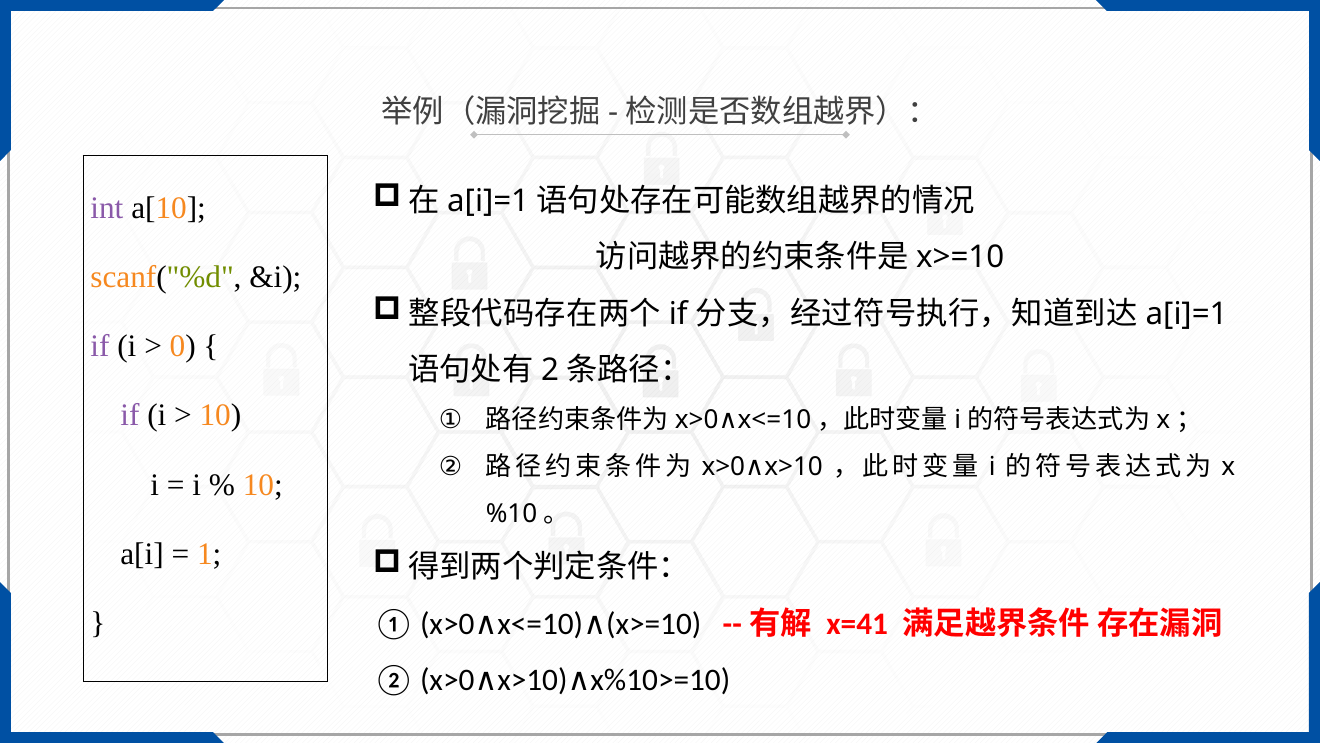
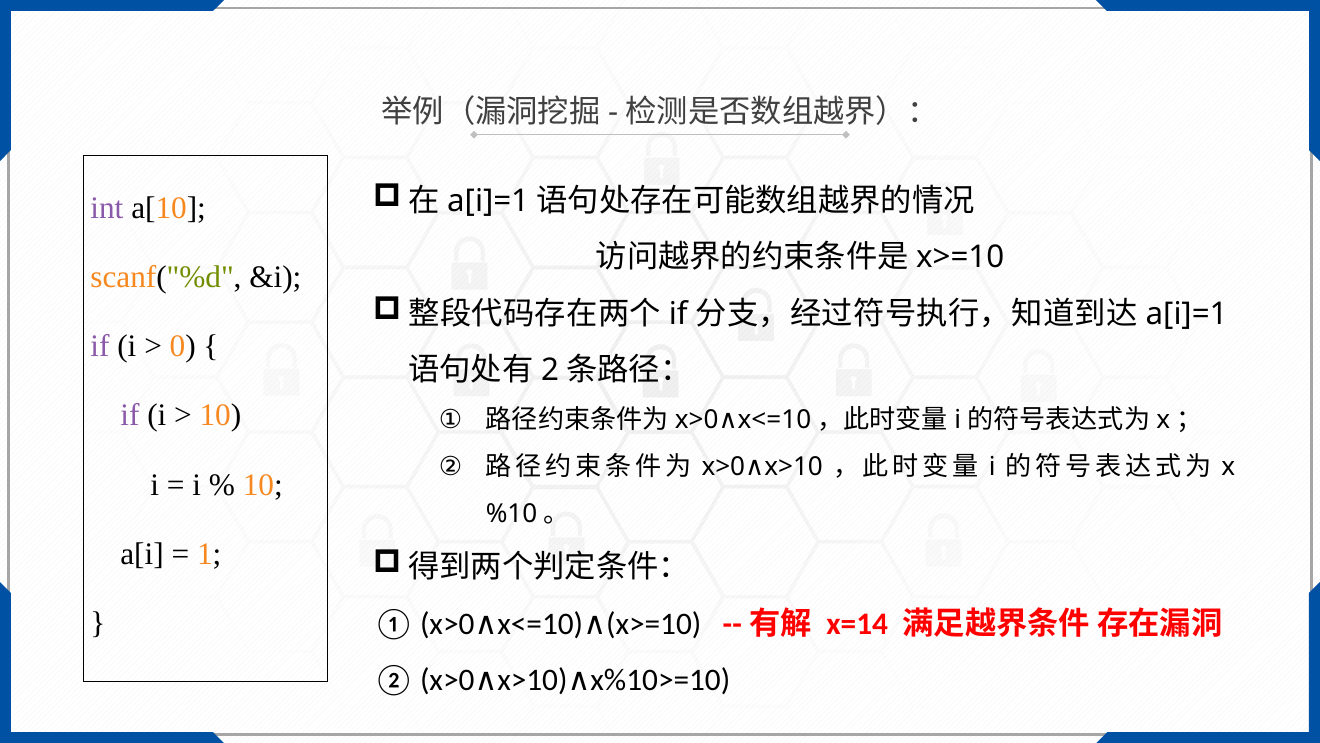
x=41: x=41 -> x=14
